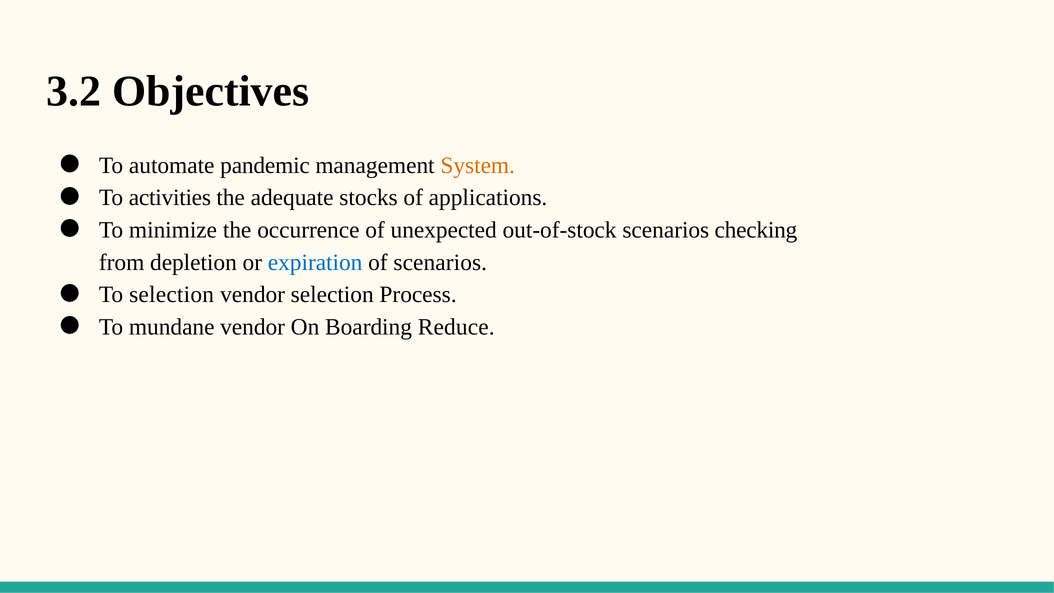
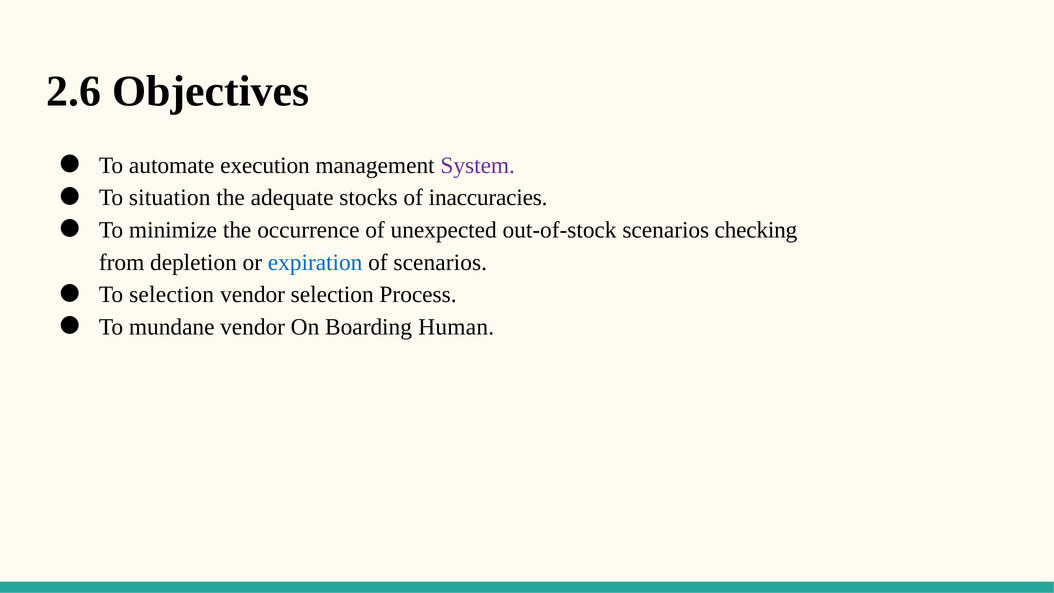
3.2: 3.2 -> 2.6
pandemic: pandemic -> execution
System colour: orange -> purple
activities: activities -> situation
applications: applications -> inaccuracies
Reduce: Reduce -> Human
